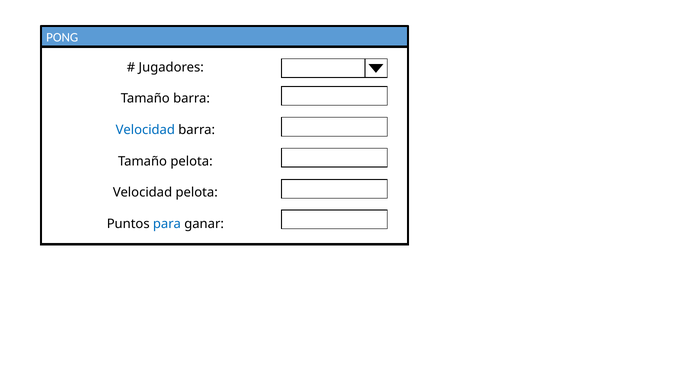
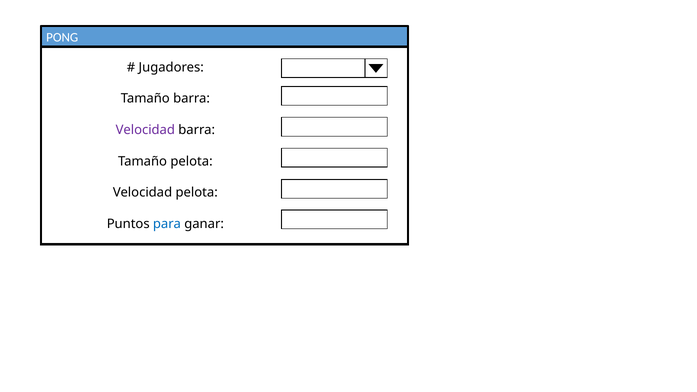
Velocidad at (145, 130) colour: blue -> purple
